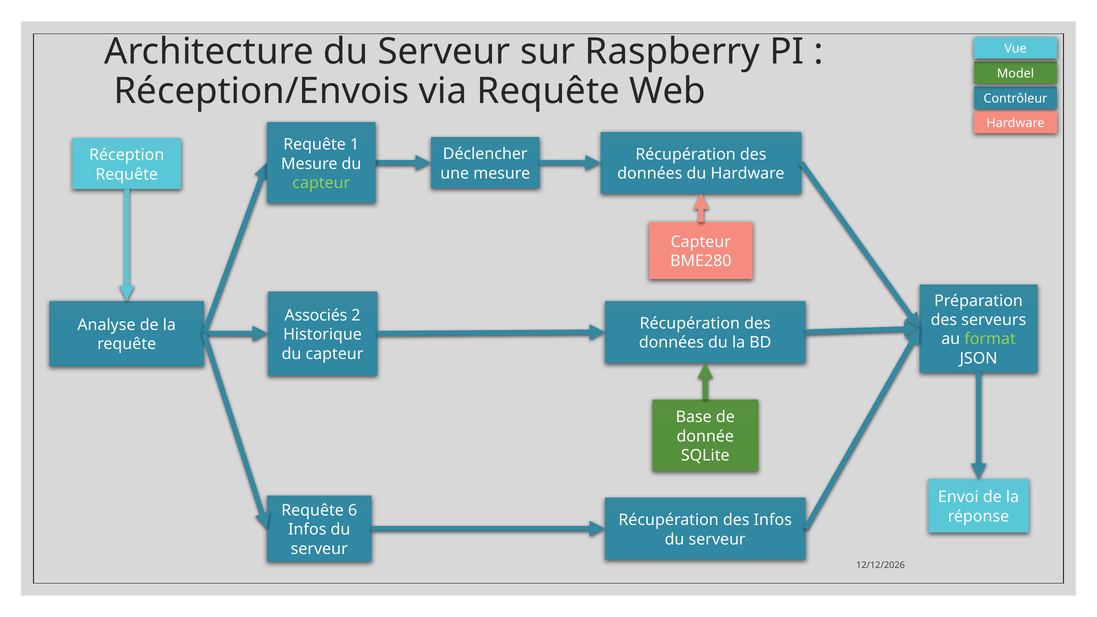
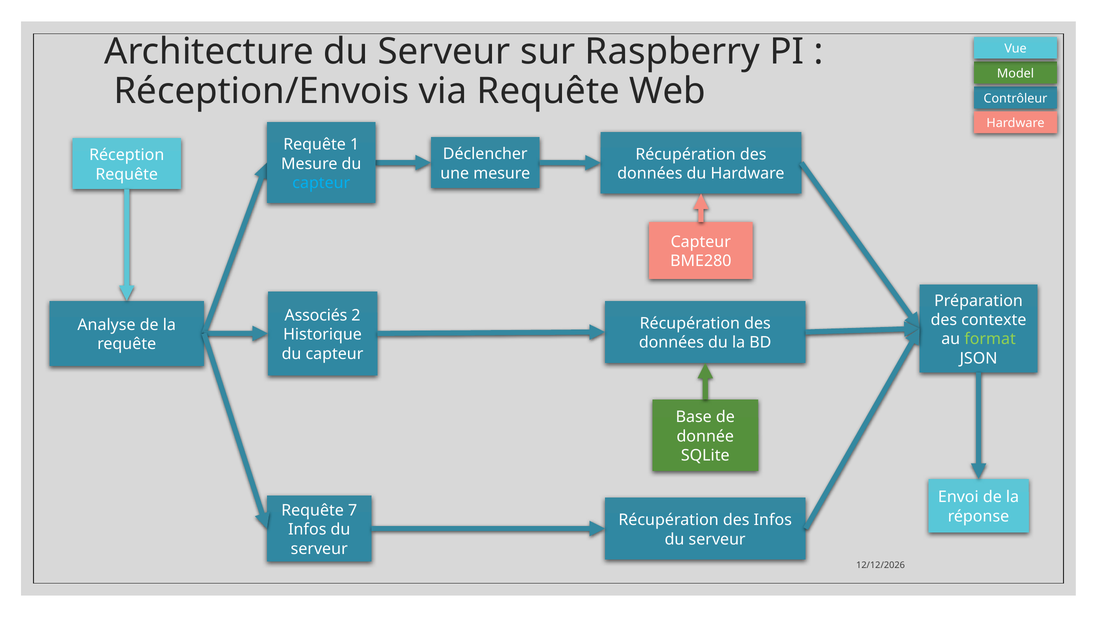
capteur at (321, 183) colour: light green -> light blue
serveurs: serveurs -> contexte
6: 6 -> 7
